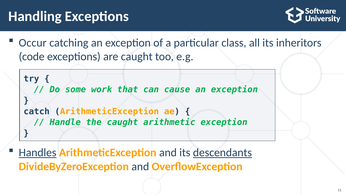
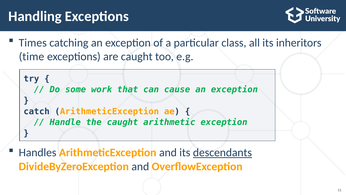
Occur: Occur -> Times
code: code -> time
Handles underline: present -> none
